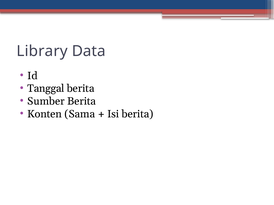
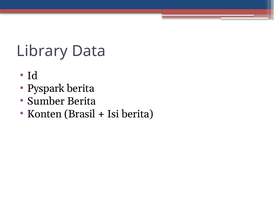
Tanggal: Tanggal -> Pyspark
Sama: Sama -> Brasil
